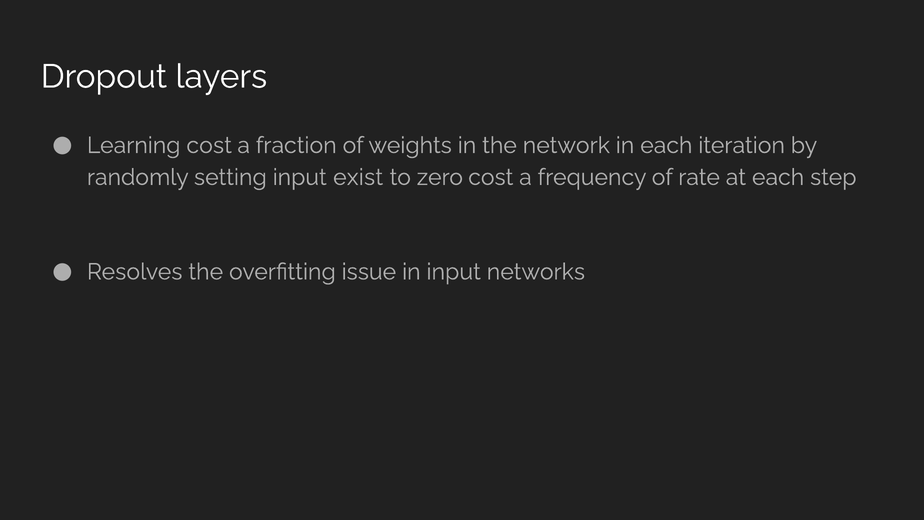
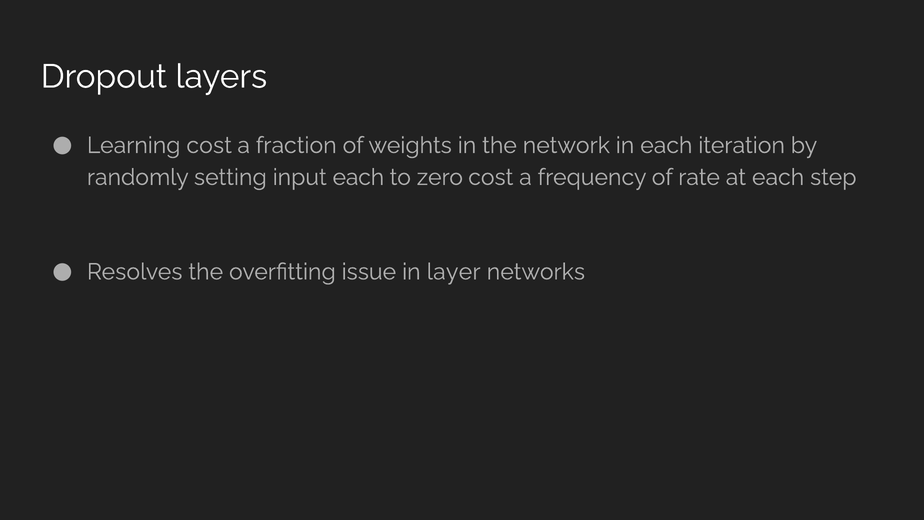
input exist: exist -> each
in input: input -> layer
